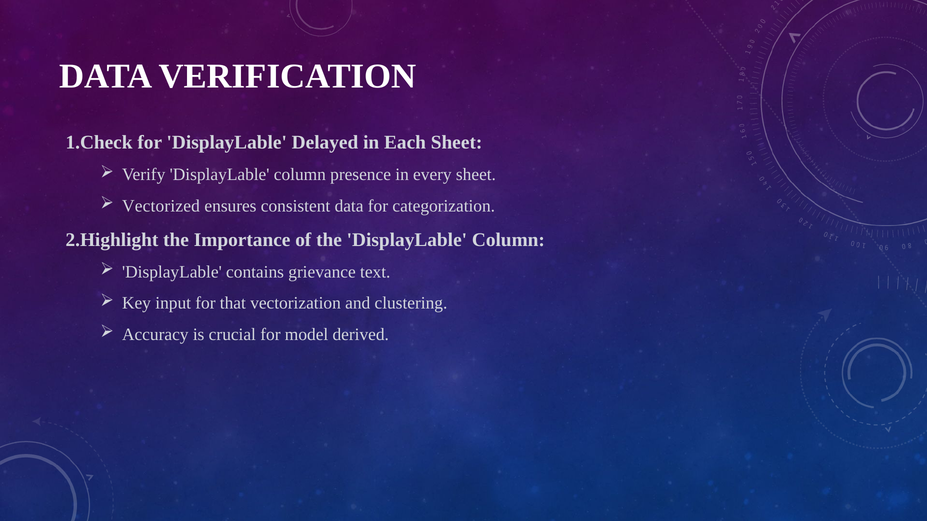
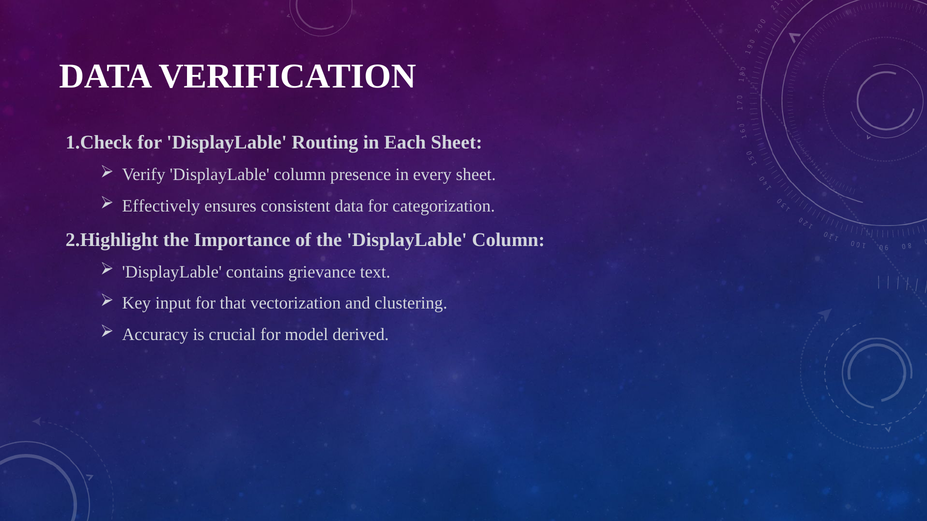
Delayed: Delayed -> Routing
Vectorized: Vectorized -> Effectively
